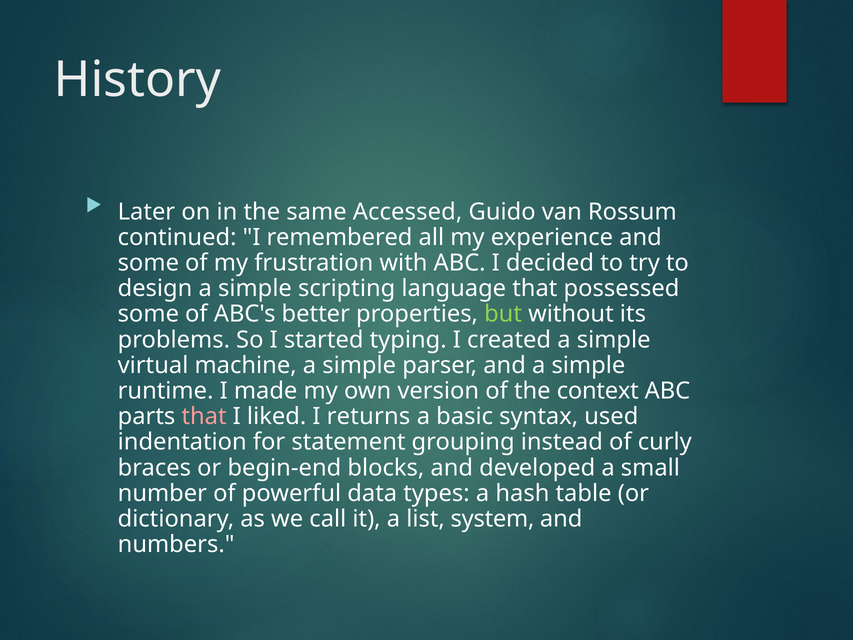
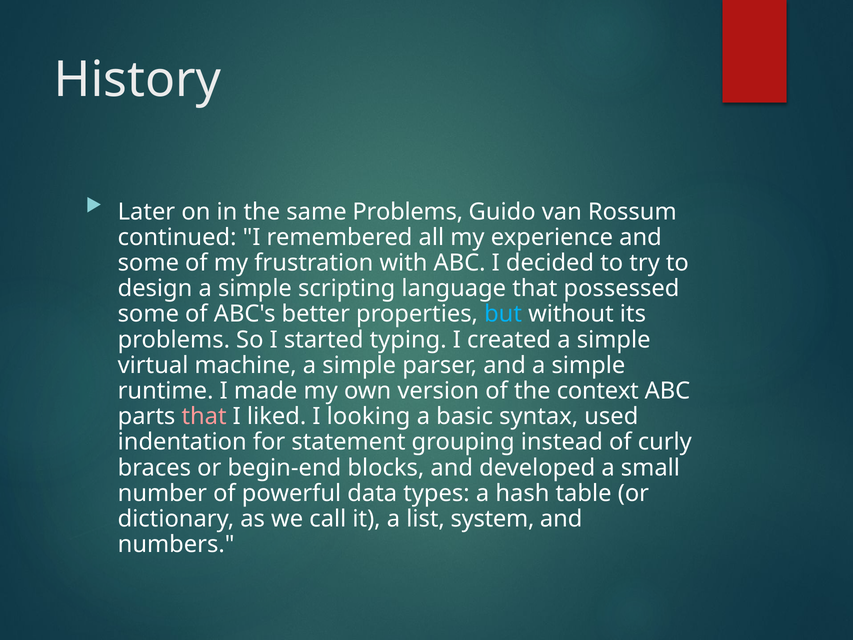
same Accessed: Accessed -> Problems
but colour: light green -> light blue
returns: returns -> looking
